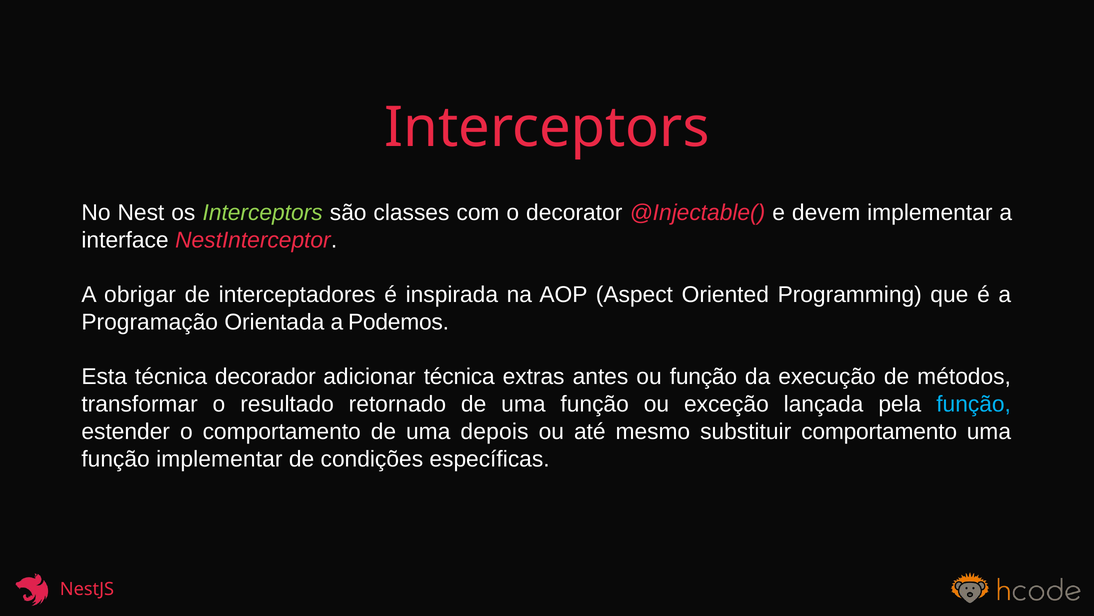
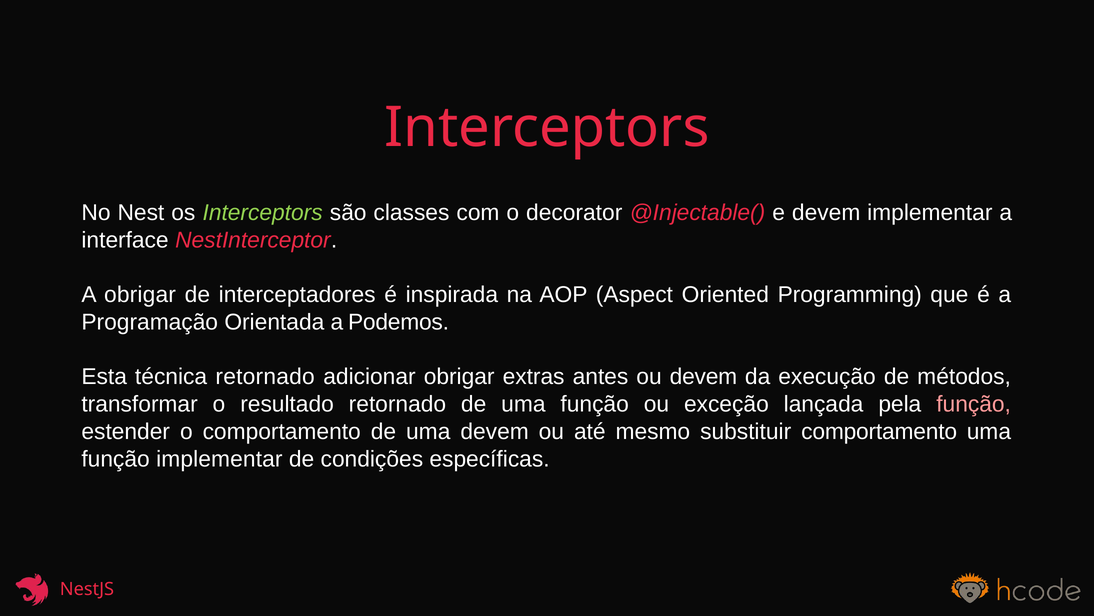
técnica decorador: decorador -> retornado
adicionar técnica: técnica -> obrigar
ou função: função -> devem
função at (974, 404) colour: light blue -> pink
uma depois: depois -> devem
